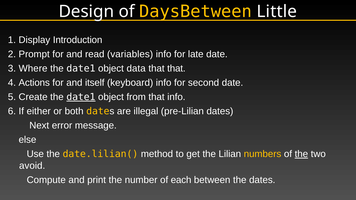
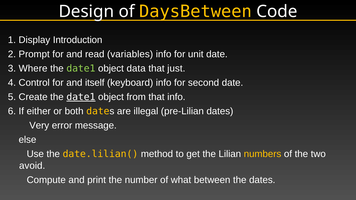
Little: Little -> Code
late: late -> unit
date1 at (81, 69) colour: white -> light green
that that: that -> just
Actions: Actions -> Control
Next: Next -> Very
the at (301, 154) underline: present -> none
each: each -> what
